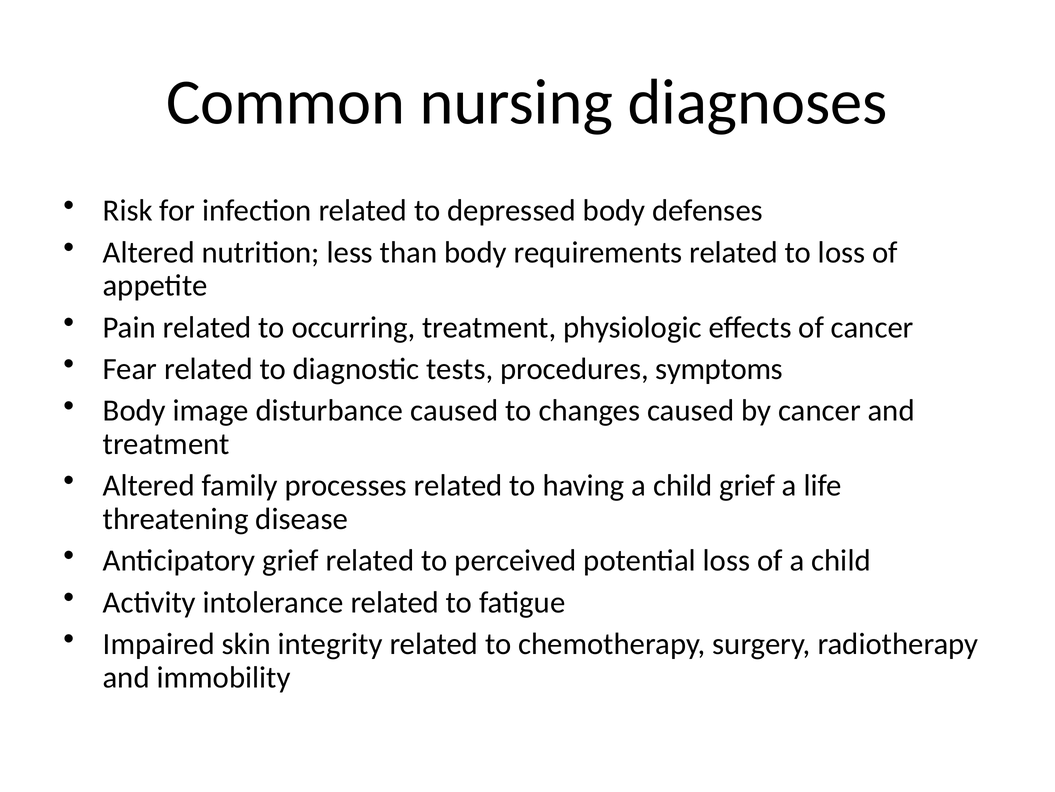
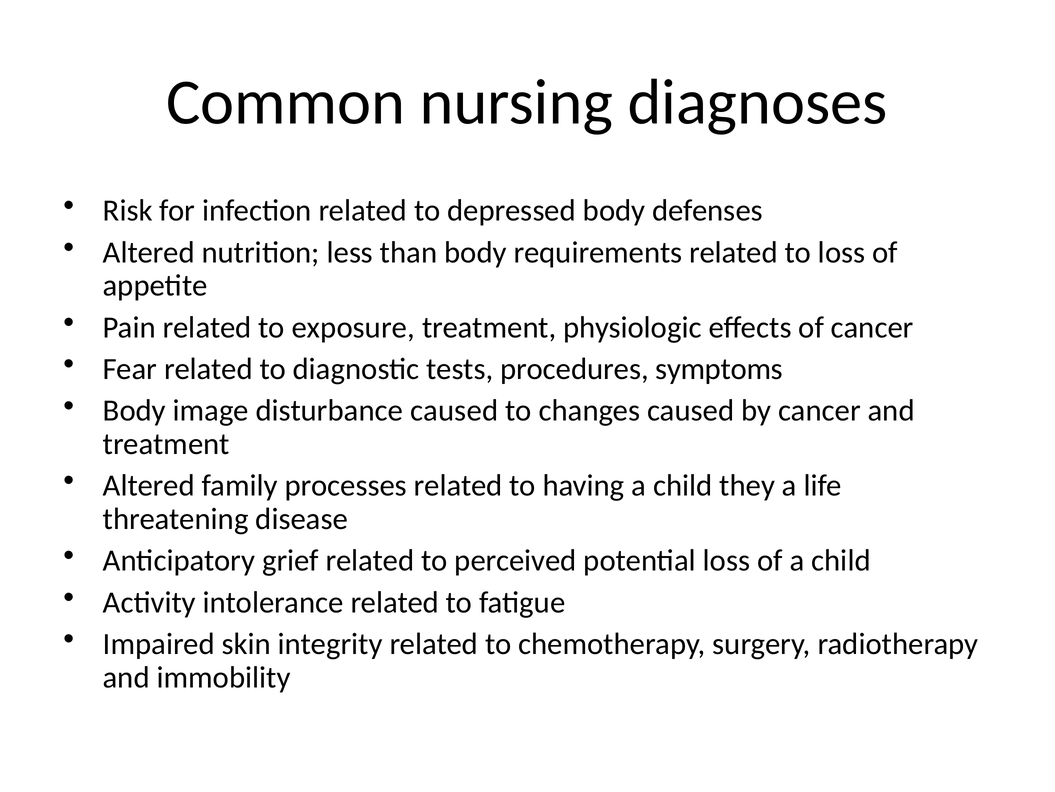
occurring: occurring -> exposure
child grief: grief -> they
